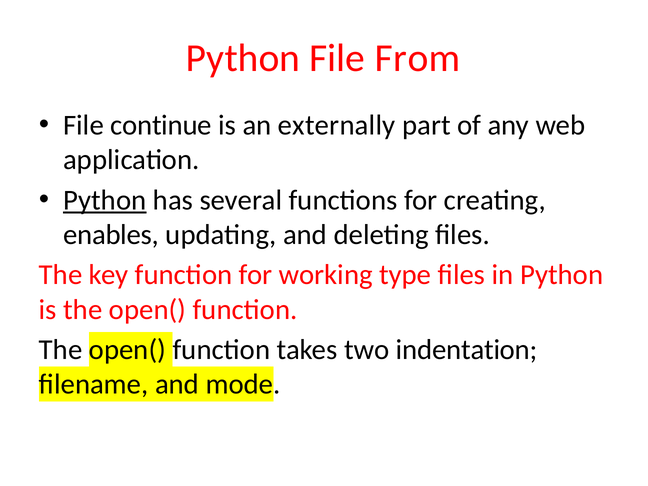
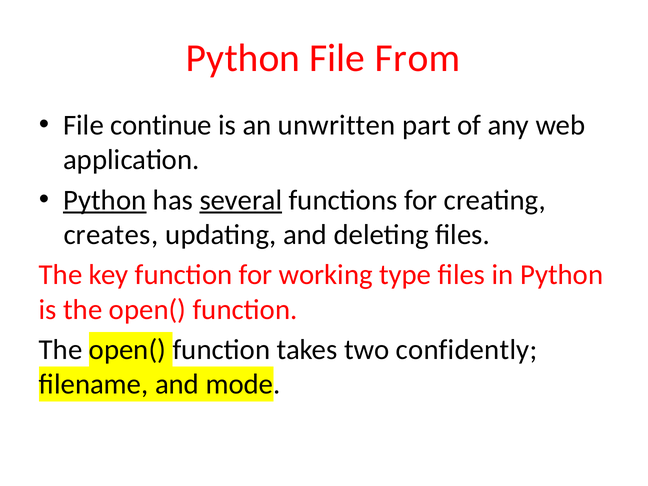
externally: externally -> unwritten
several underline: none -> present
enables: enables -> creates
indentation: indentation -> confidently
